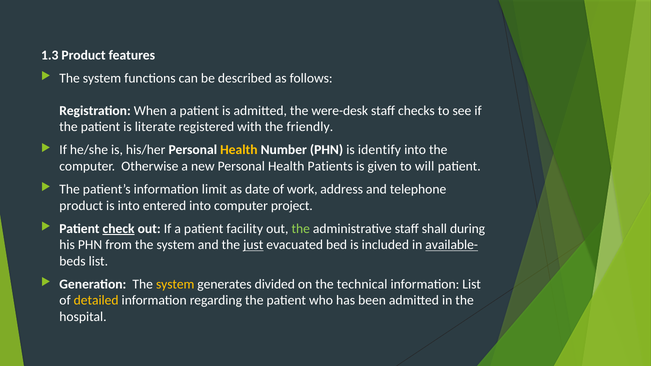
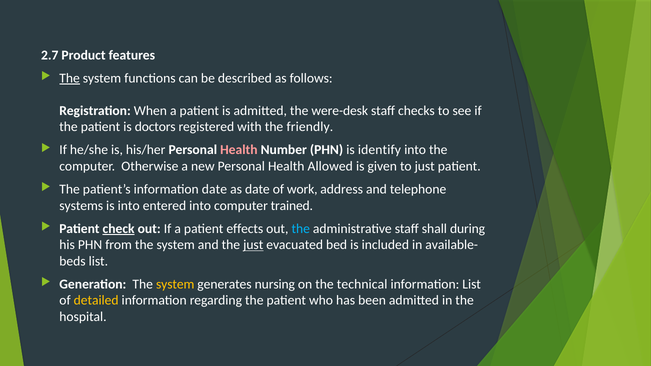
1.3: 1.3 -> 2.7
The at (70, 78) underline: none -> present
literate: literate -> doctors
Health at (239, 150) colour: yellow -> pink
Patients: Patients -> Allowed
to will: will -> just
information limit: limit -> date
product at (81, 206): product -> systems
project: project -> trained
facility: facility -> effects
the at (301, 229) colour: light green -> light blue
available- underline: present -> none
divided: divided -> nursing
